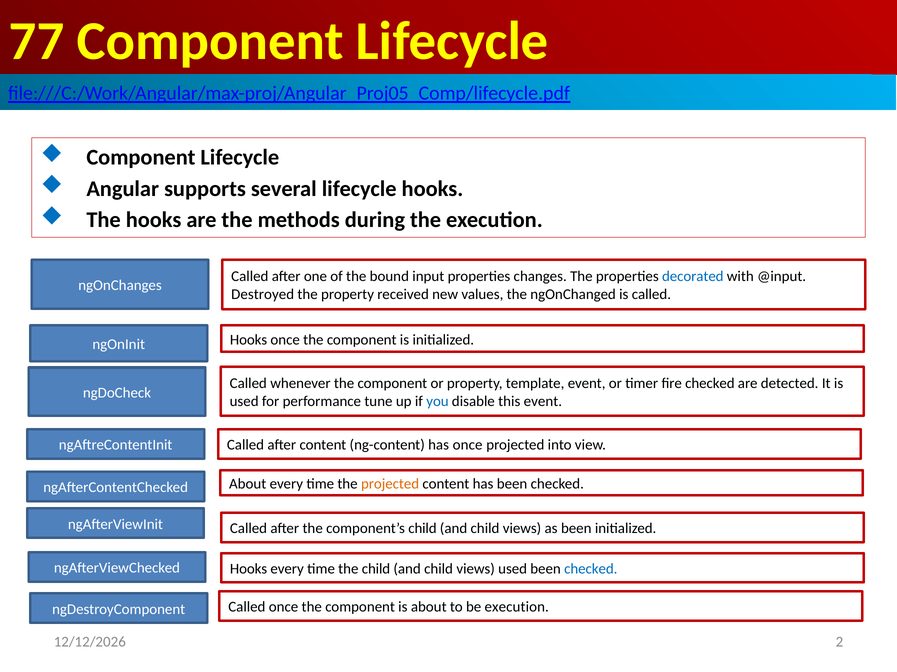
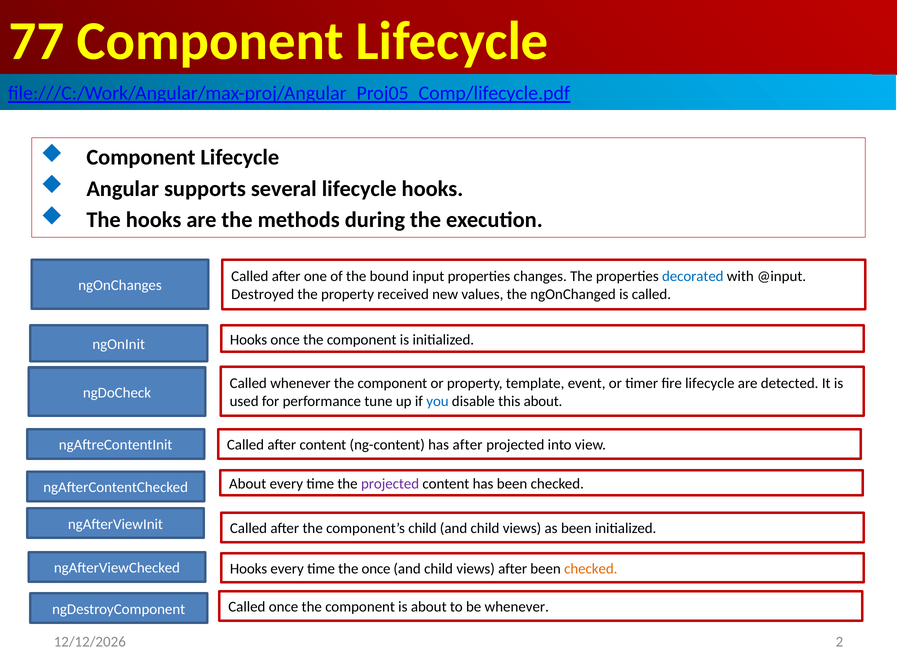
fire checked: checked -> lifecycle
this event: event -> about
has once: once -> after
projected at (390, 484) colour: orange -> purple
the child: child -> once
views used: used -> after
checked at (591, 569) colour: blue -> orange
be execution: execution -> whenever
